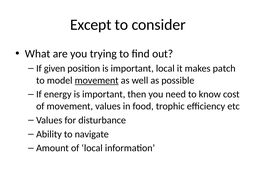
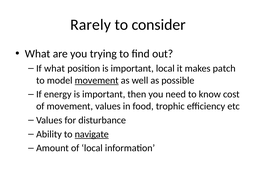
Except: Except -> Rarely
If given: given -> what
navigate underline: none -> present
